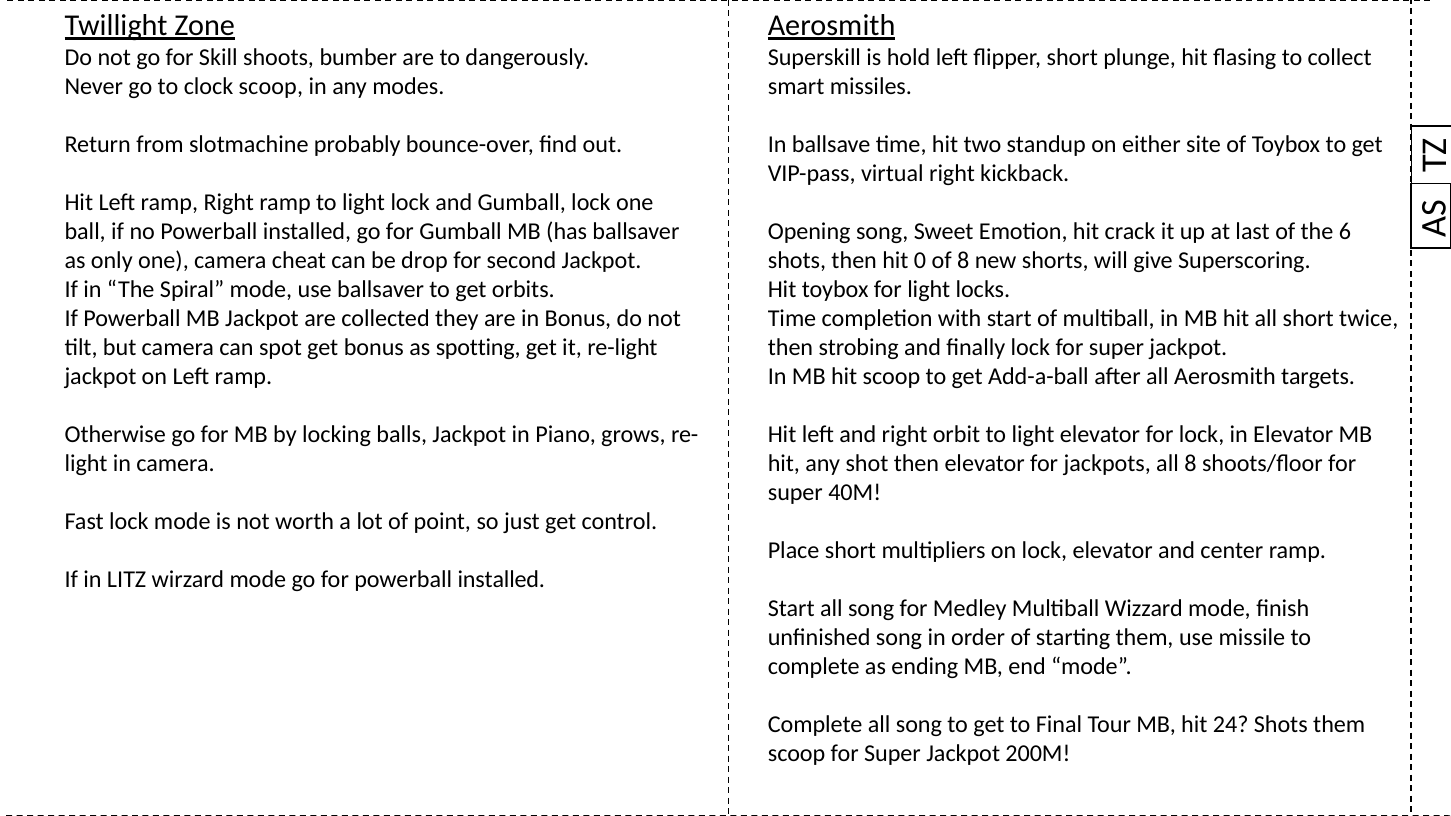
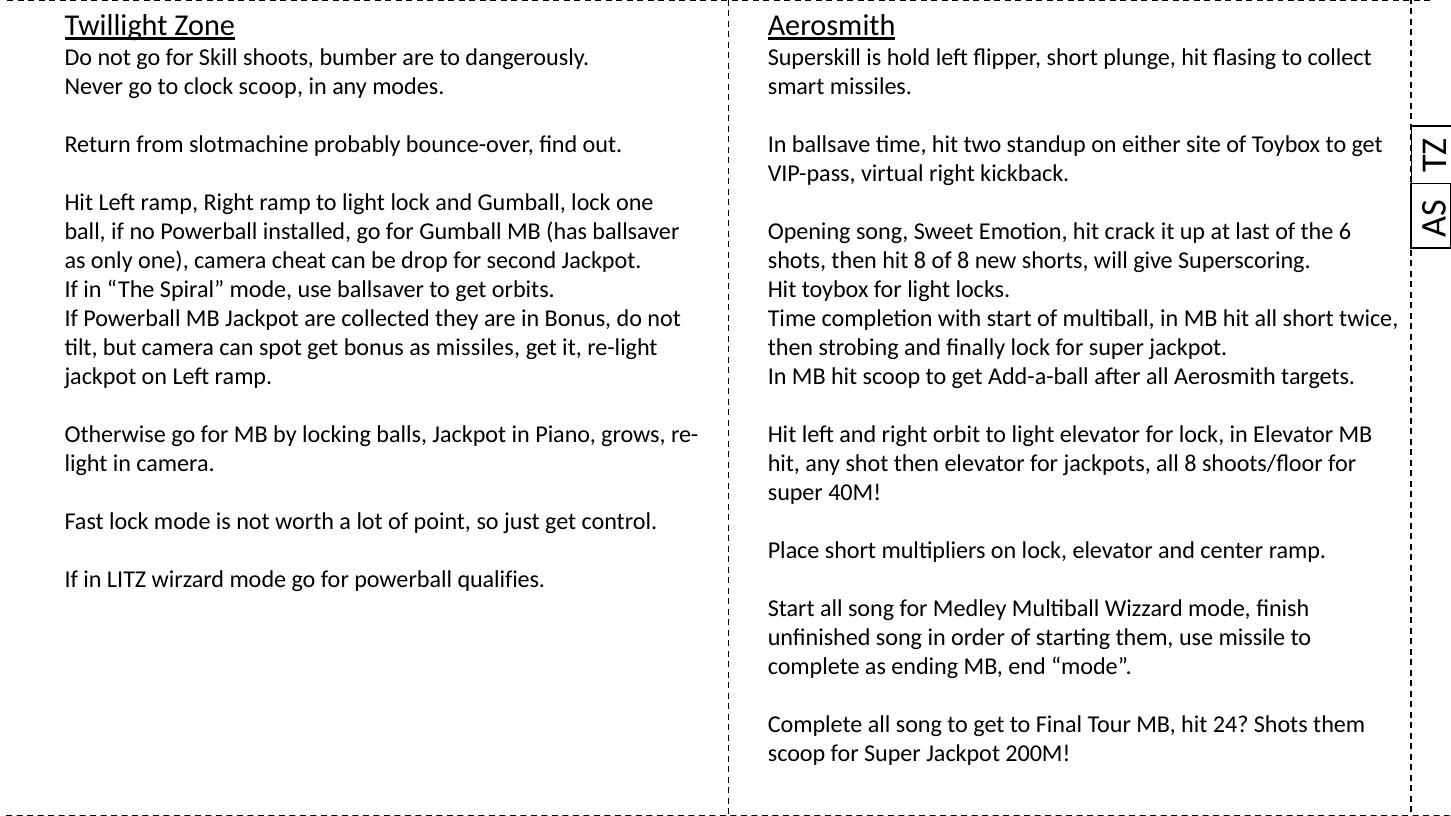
hit 0: 0 -> 8
as spotting: spotting -> missiles
for powerball installed: installed -> qualifies
